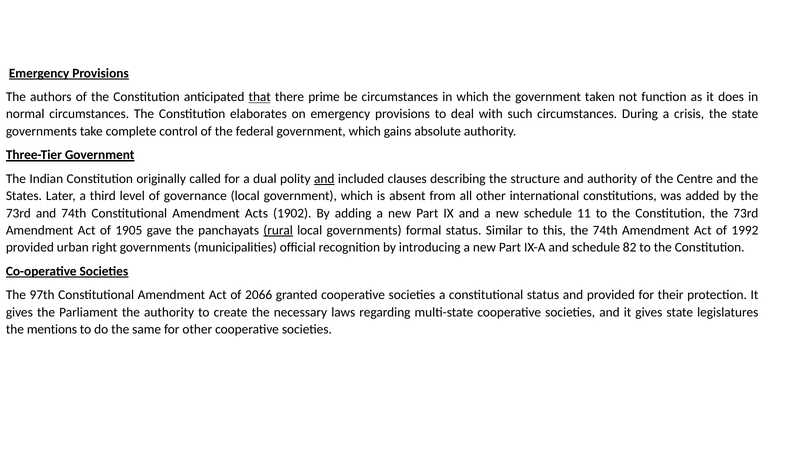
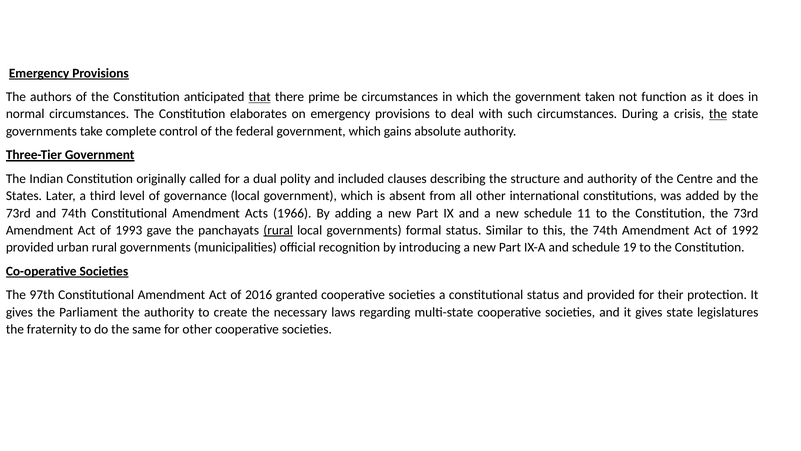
the at (718, 114) underline: none -> present
and at (324, 179) underline: present -> none
1902: 1902 -> 1966
1905: 1905 -> 1993
urban right: right -> rural
82: 82 -> 19
2066: 2066 -> 2016
mentions: mentions -> fraternity
